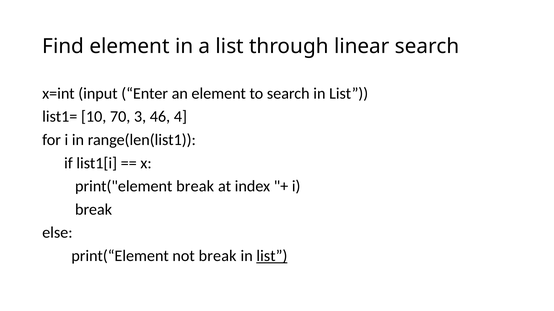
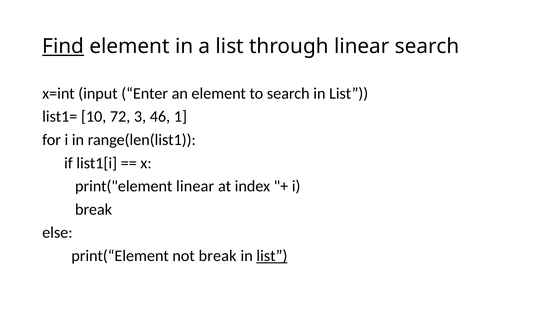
Find underline: none -> present
70: 70 -> 72
4: 4 -> 1
print("element break: break -> linear
